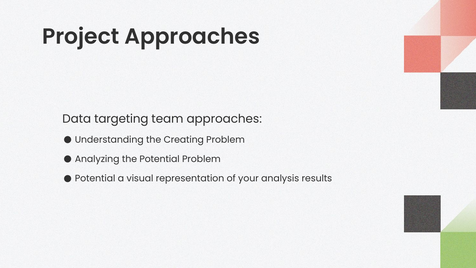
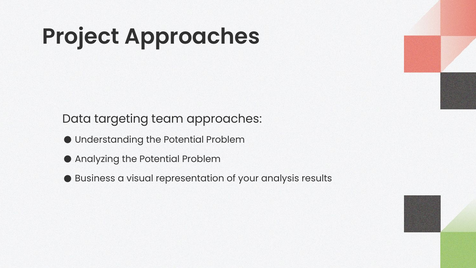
Understanding the Creating: Creating -> Potential
Potential at (95, 178): Potential -> Business
